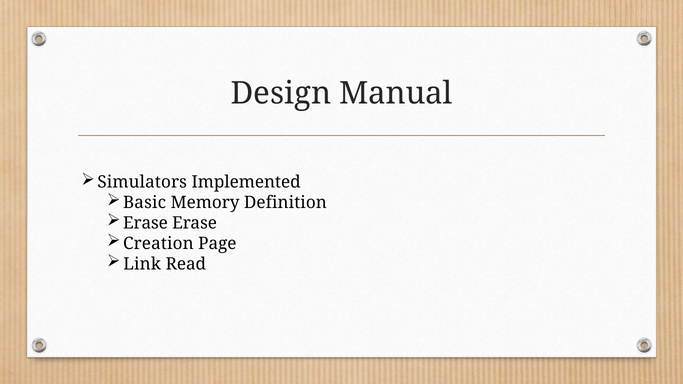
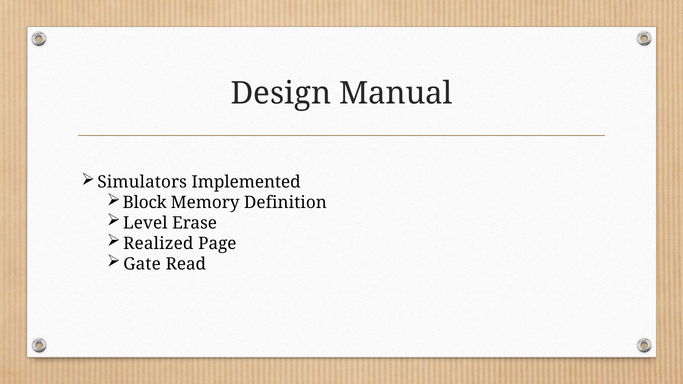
Basic: Basic -> Block
Erase at (145, 223): Erase -> Level
Creation: Creation -> Realized
Link: Link -> Gate
